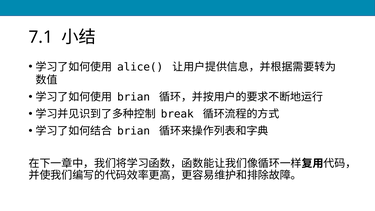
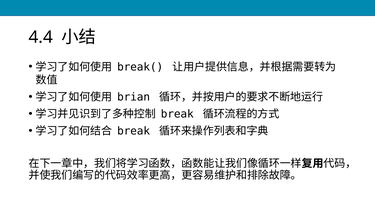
7.1: 7.1 -> 4.4
alice(: alice( -> break(
brian at (134, 131): brian -> break
